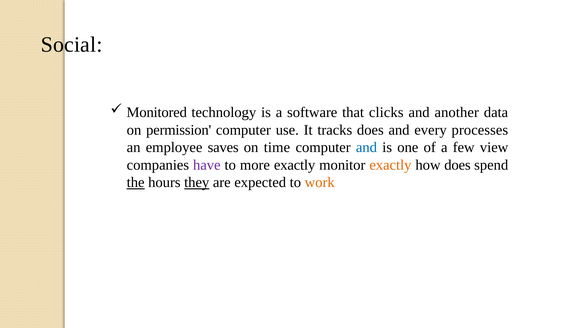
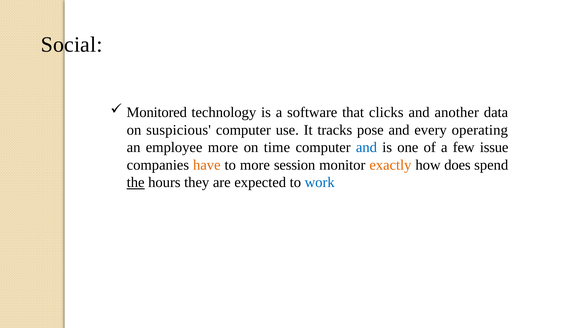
permission: permission -> suspicious
tracks does: does -> pose
processes: processes -> operating
employee saves: saves -> more
view: view -> issue
have colour: purple -> orange
more exactly: exactly -> session
they underline: present -> none
work colour: orange -> blue
